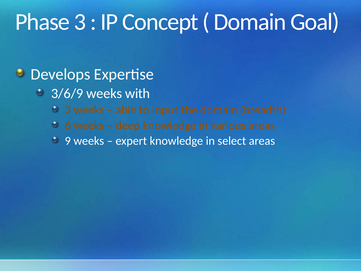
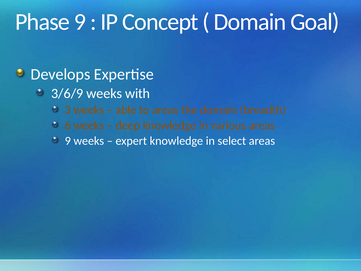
Phase 3: 3 -> 9
to input: input -> areas
